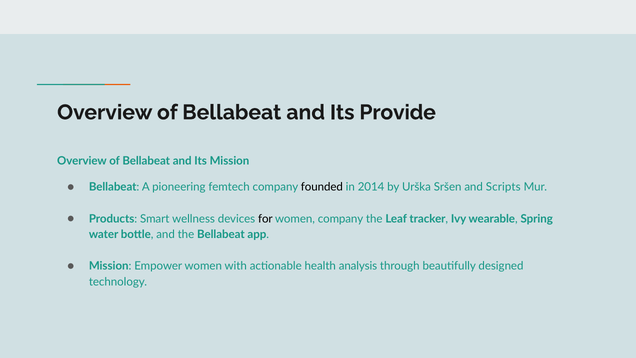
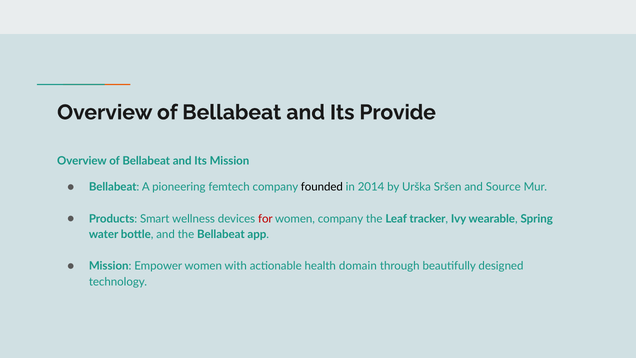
Scripts: Scripts -> Source
for colour: black -> red
analysis: analysis -> domain
